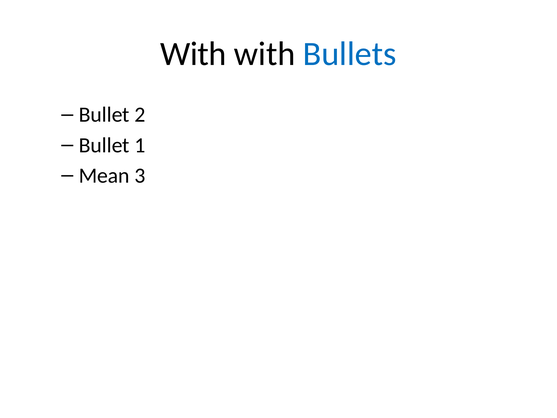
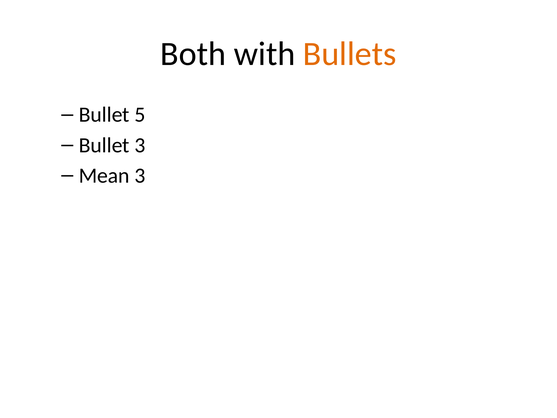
With at (193, 54): With -> Both
Bullets colour: blue -> orange
2: 2 -> 5
Bullet 1: 1 -> 3
